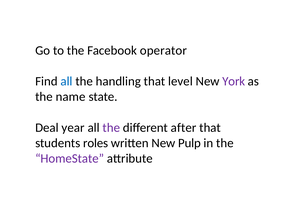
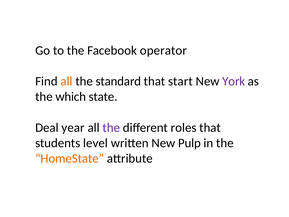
all at (66, 81) colour: blue -> orange
handling: handling -> standard
level: level -> start
name: name -> which
after: after -> roles
roles: roles -> level
HomeState colour: purple -> orange
